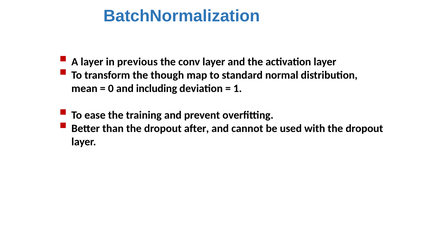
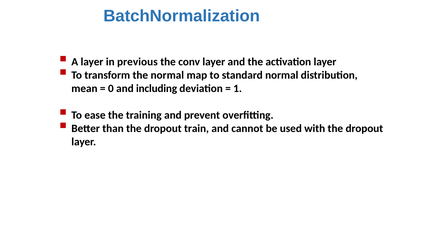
the though: though -> normal
after: after -> train
